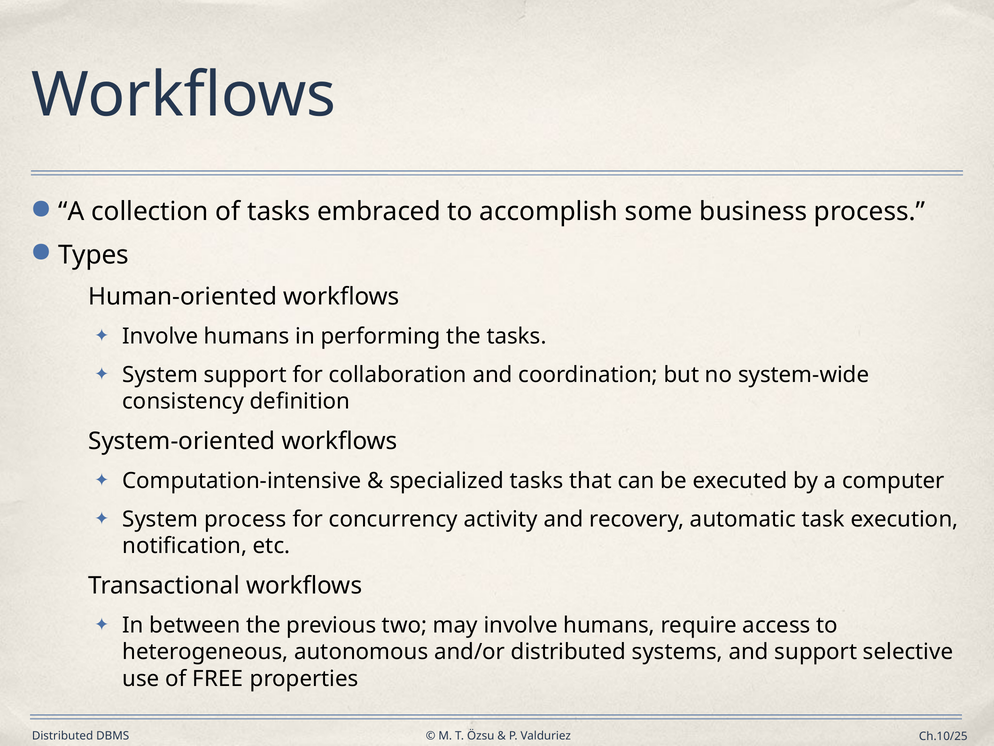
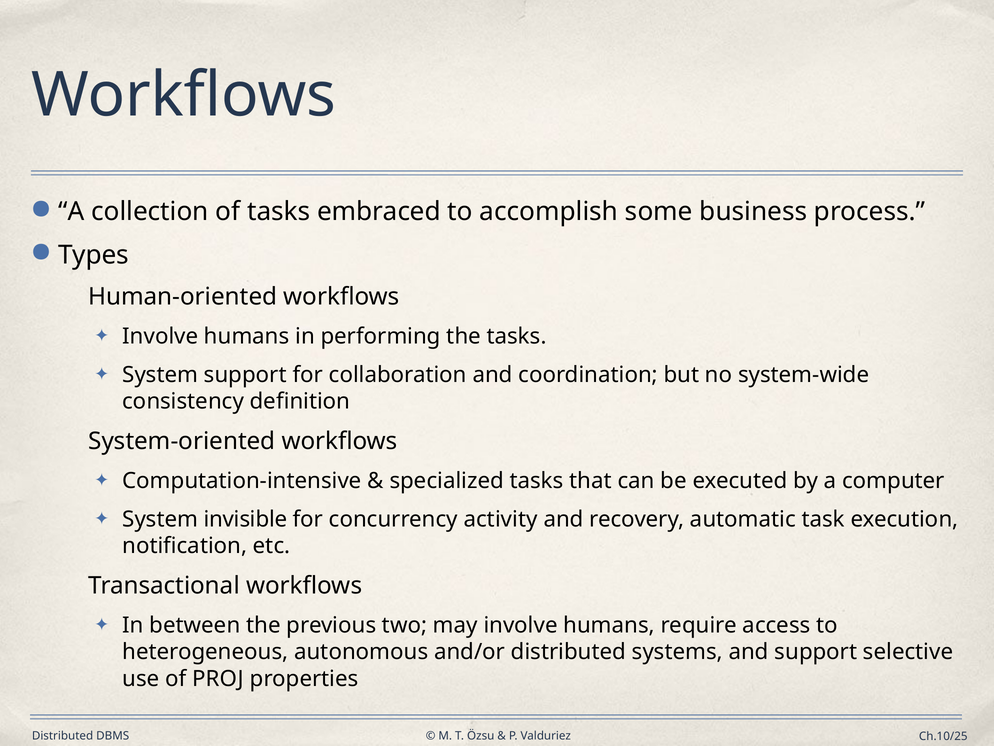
System process: process -> invisible
FREE: FREE -> PROJ
